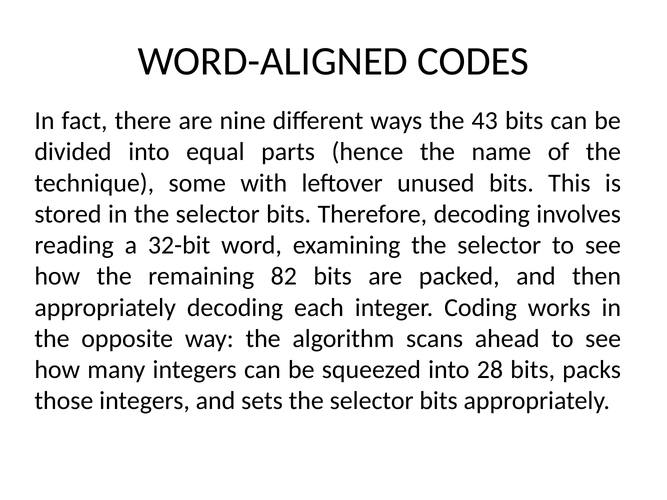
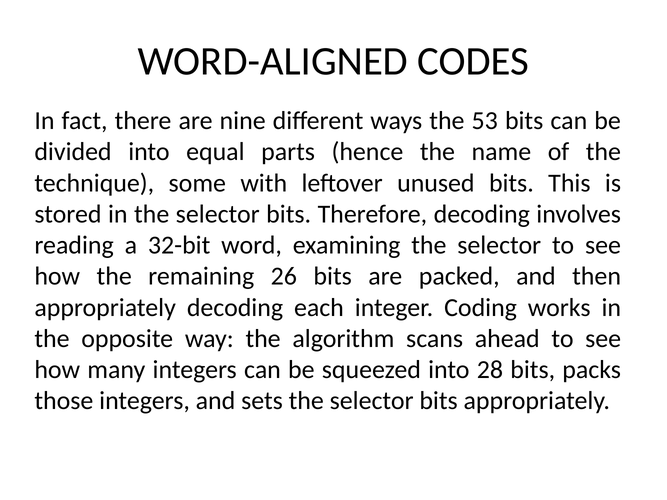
43: 43 -> 53
82: 82 -> 26
